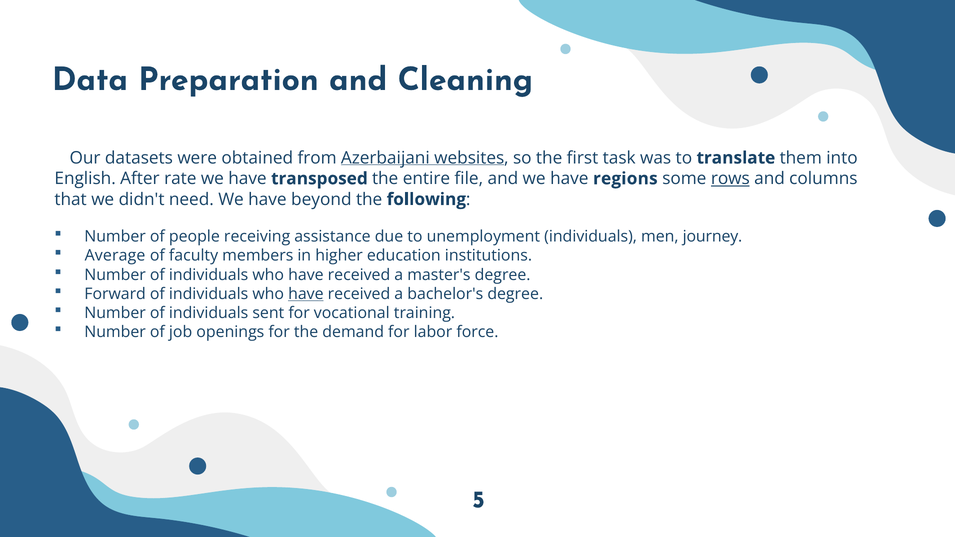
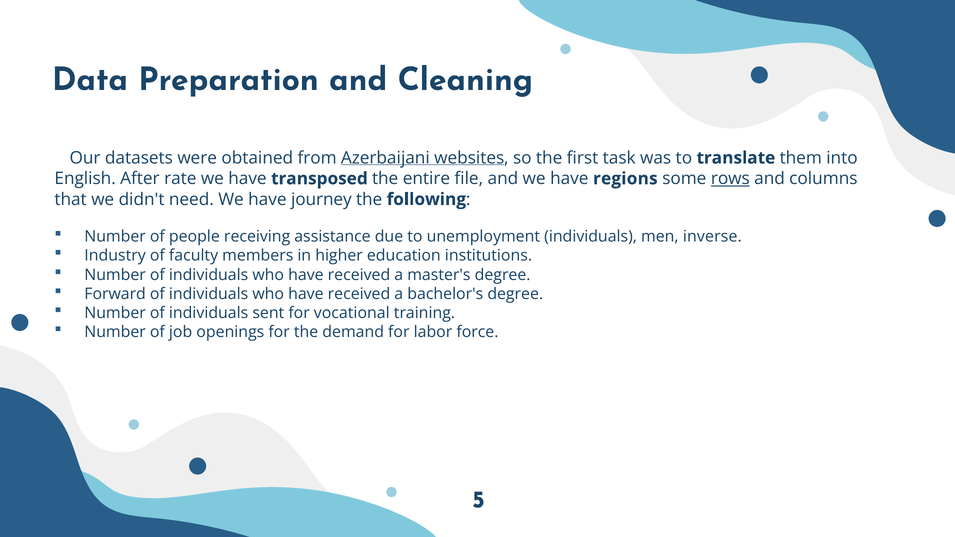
beyond: beyond -> journey
journey: journey -> inverse
Average: Average -> Industry
have at (306, 294) underline: present -> none
